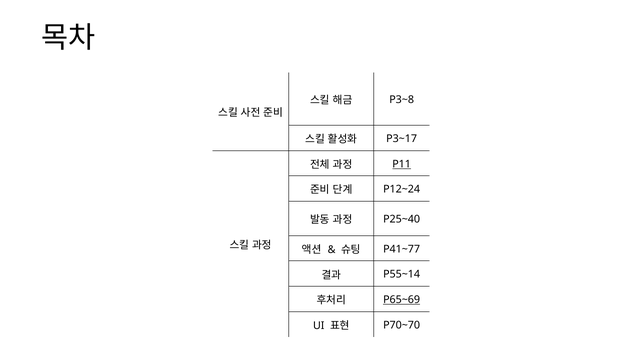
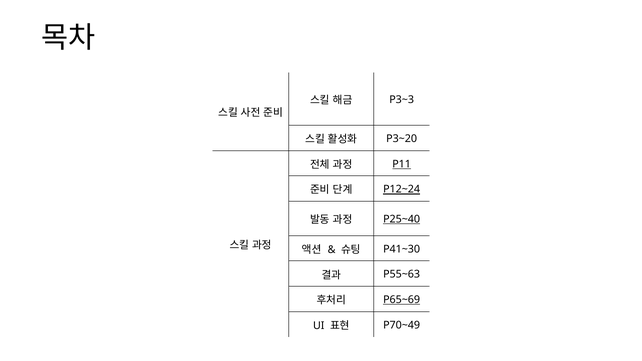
P3~8: P3~8 -> P3~3
P3~17: P3~17 -> P3~20
P12~24 underline: none -> present
P25~40 underline: none -> present
P41~77: P41~77 -> P41~30
P55~14: P55~14 -> P55~63
P70~70: P70~70 -> P70~49
